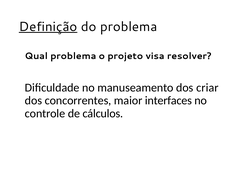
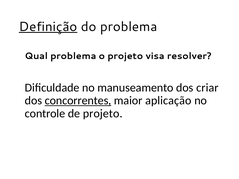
concorrentes underline: none -> present
interfaces: interfaces -> aplicação
de cálculos: cálculos -> projeto
